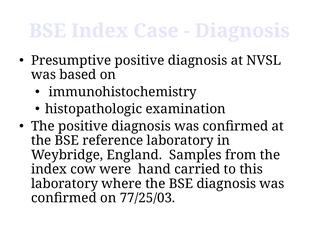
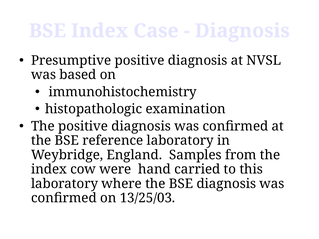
77/25/03: 77/25/03 -> 13/25/03
